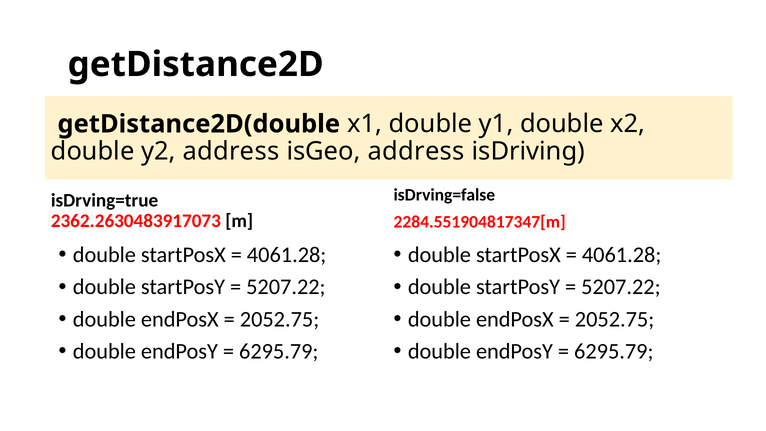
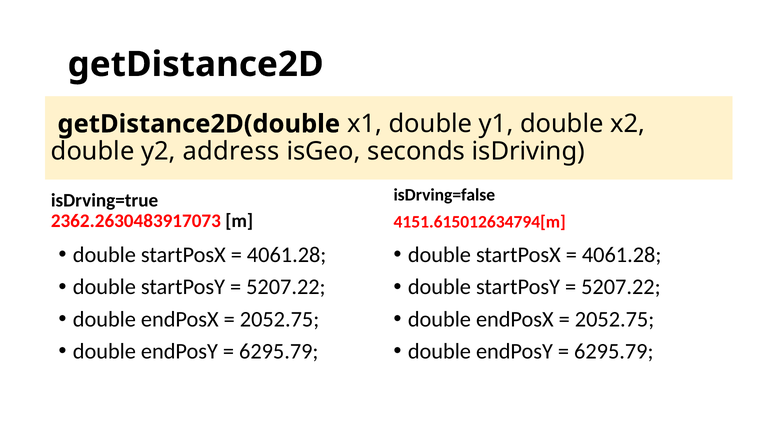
isGeo address: address -> seconds
2284.551904817347[m: 2284.551904817347[m -> 4151.615012634794[m
